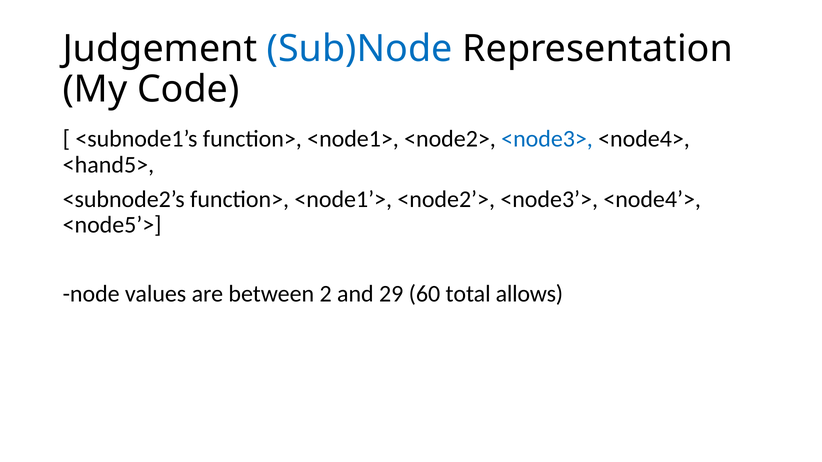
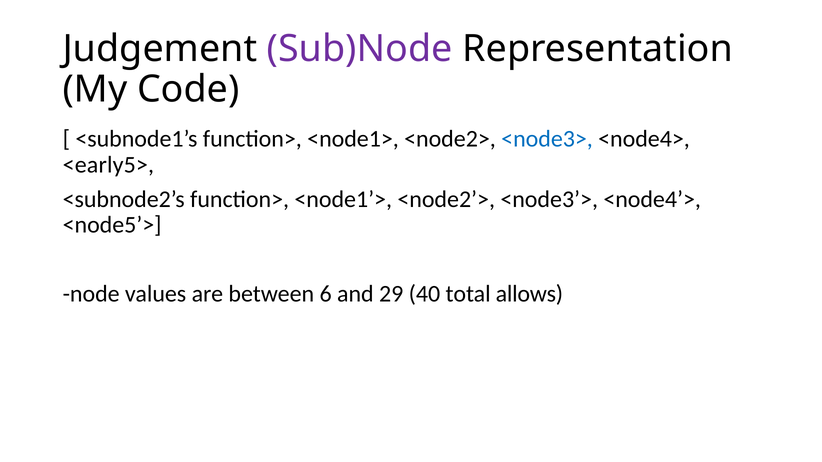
Sub)Node colour: blue -> purple
<hand5>: <hand5> -> <early5>
2: 2 -> 6
60: 60 -> 40
